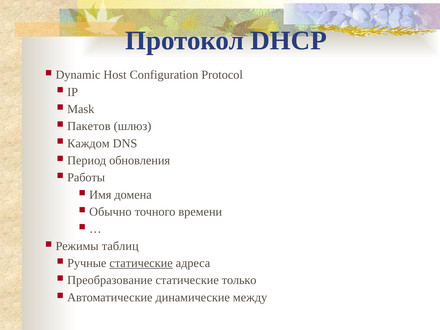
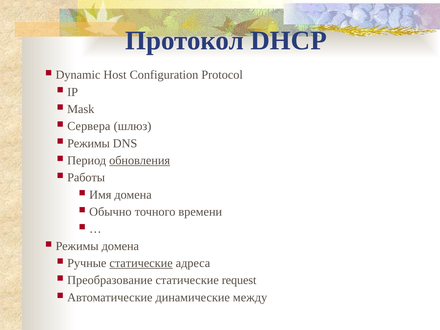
Пакетов: Пакетов -> Сервера
Каждом at (88, 143): Каждом -> Режимы
обновления underline: none -> present
Режимы таблиц: таблиц -> домена
только: только -> request
